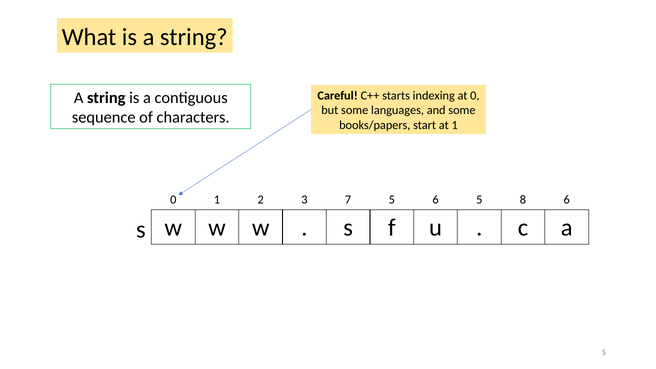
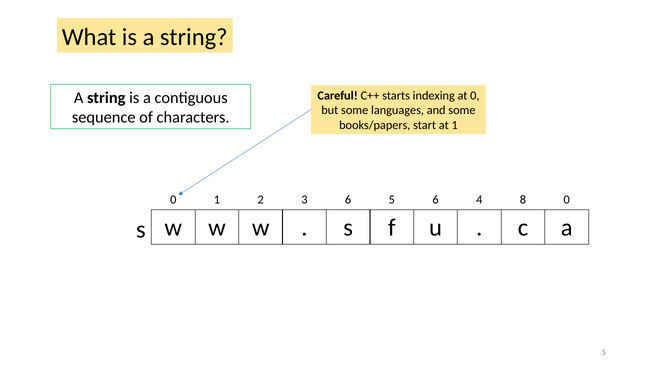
3 7: 7 -> 6
6 5: 5 -> 4
8 6: 6 -> 0
